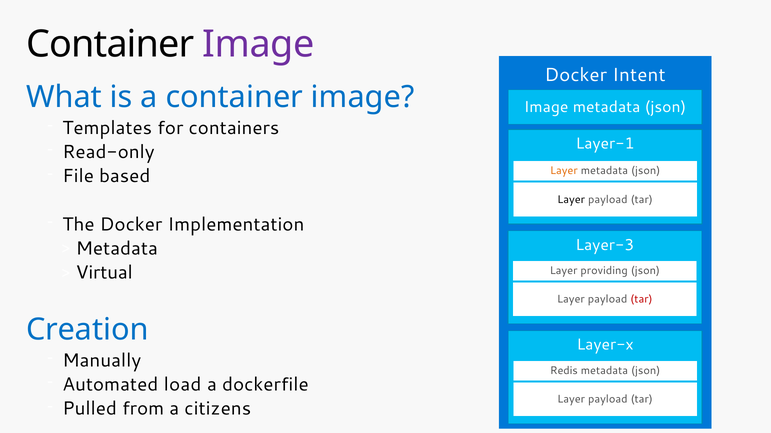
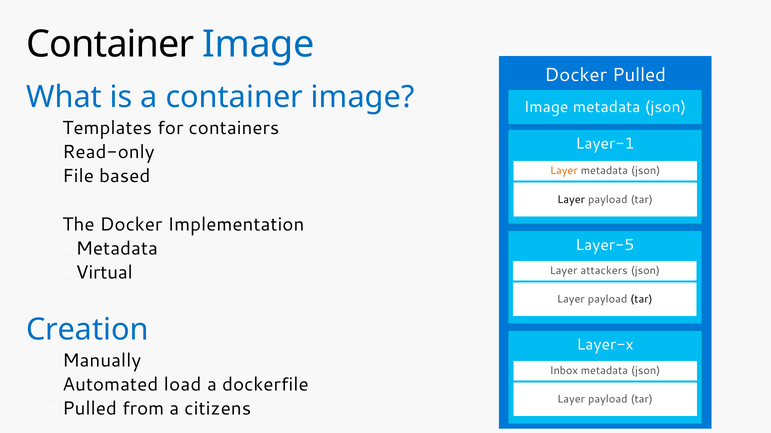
Image at (258, 44) colour: purple -> blue
Docker Intent: Intent -> Pulled
Layer-3: Layer-3 -> Layer-5
providing: providing -> attackers
tar at (641, 300) colour: red -> black
Redis: Redis -> Inbox
